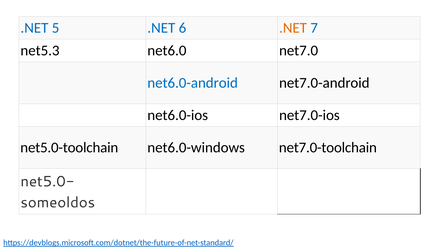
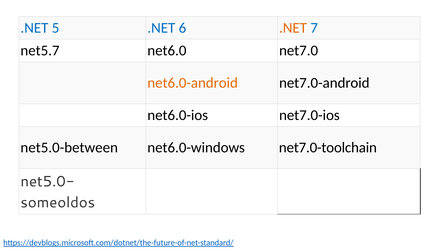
net5.3: net5.3 -> net5.7
net6.0-android colour: blue -> orange
net5.0-toolchain: net5.0-toolchain -> net5.0-between
